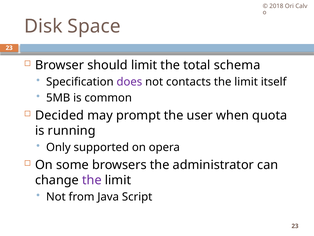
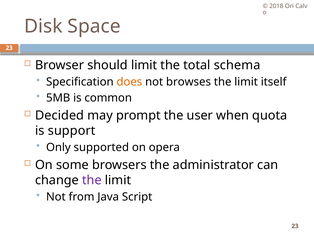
does colour: purple -> orange
contacts: contacts -> browses
running: running -> support
